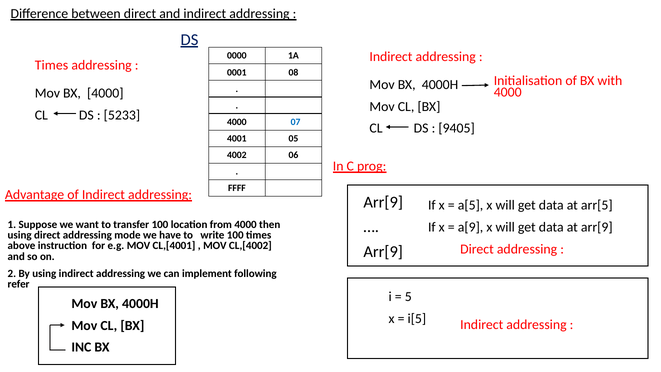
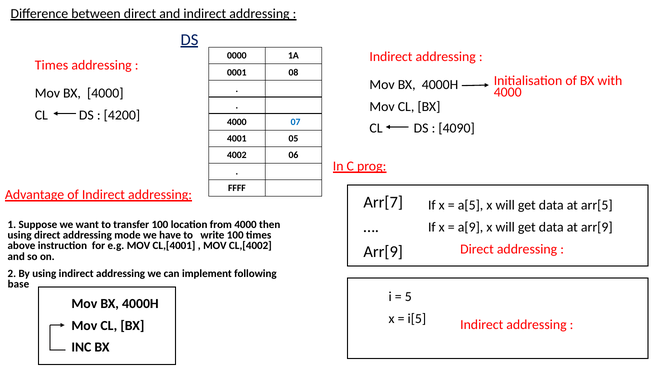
5233: 5233 -> 4200
9405: 9405 -> 4090
Arr[9 at (383, 202): Arr[9 -> Arr[7
refer: refer -> base
